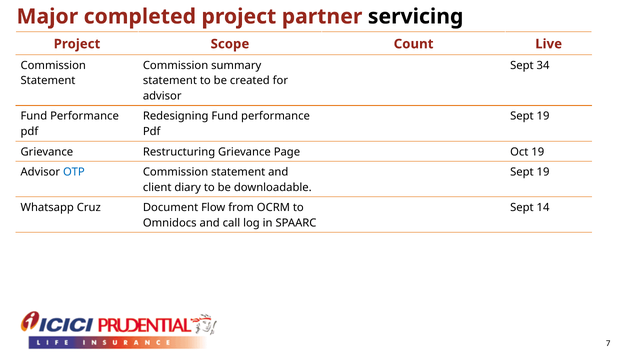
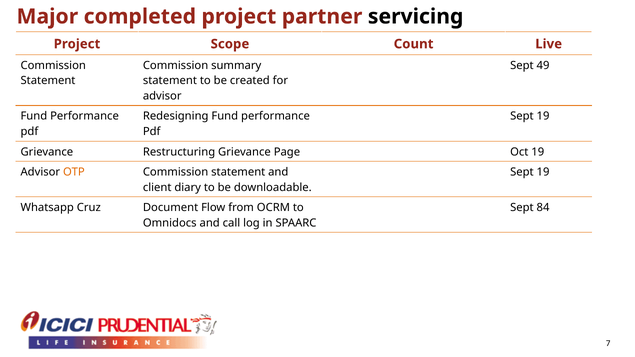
34: 34 -> 49
OTP colour: blue -> orange
14: 14 -> 84
